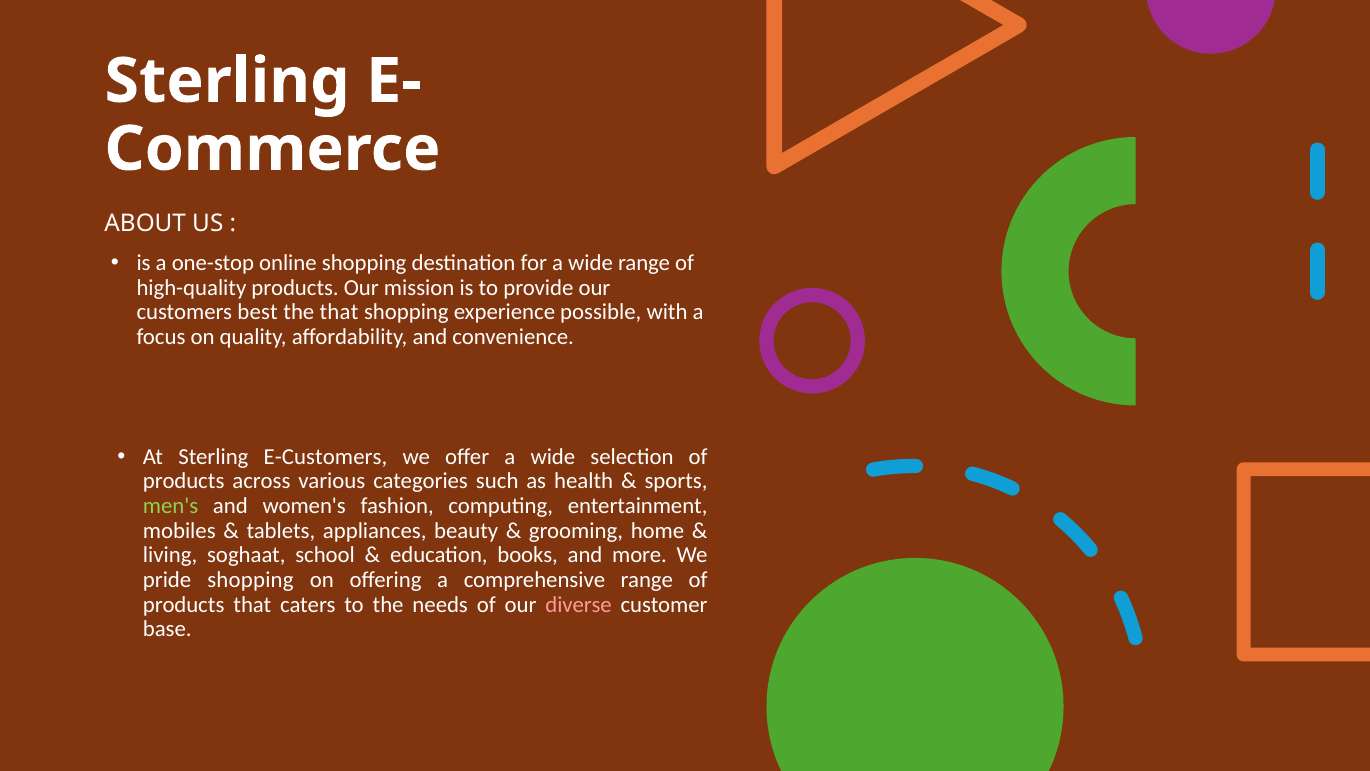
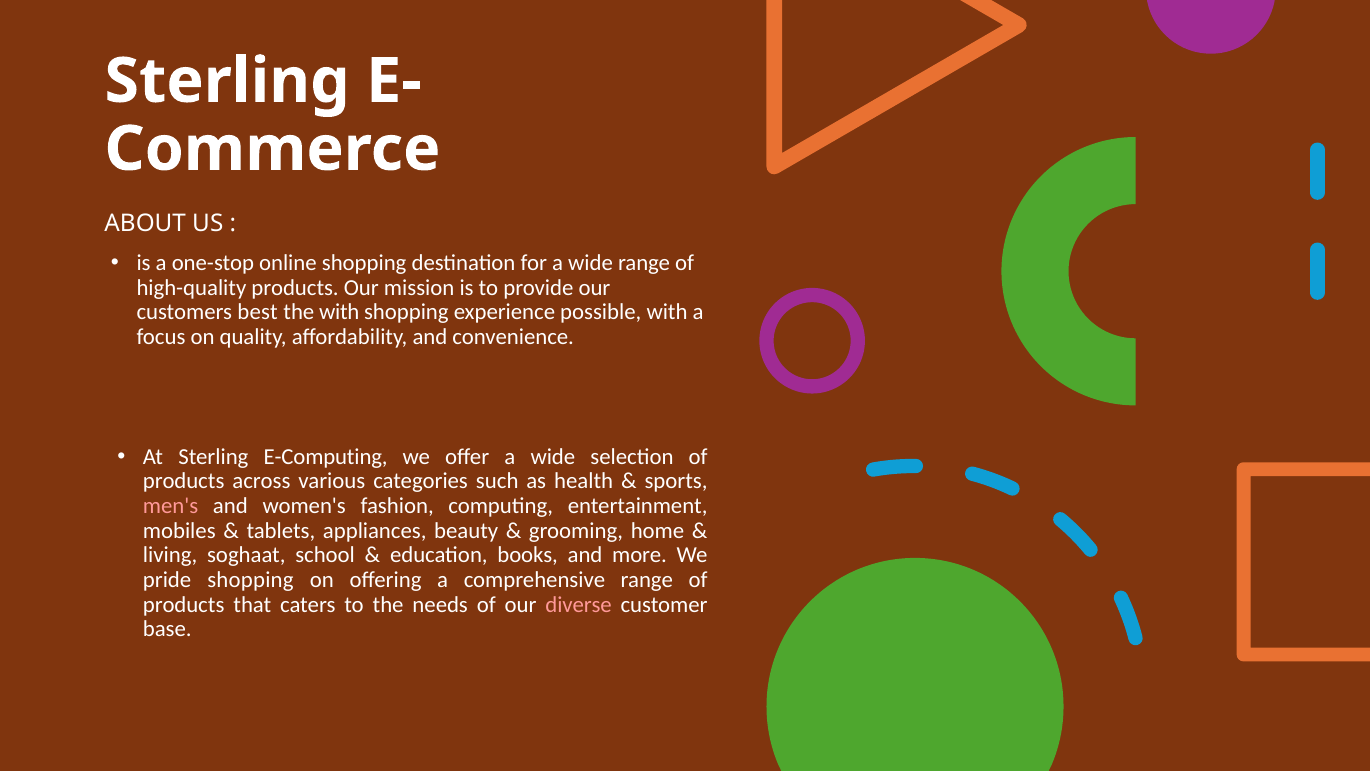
the that: that -> with
E-Customers: E-Customers -> E-Computing
men's colour: light green -> pink
